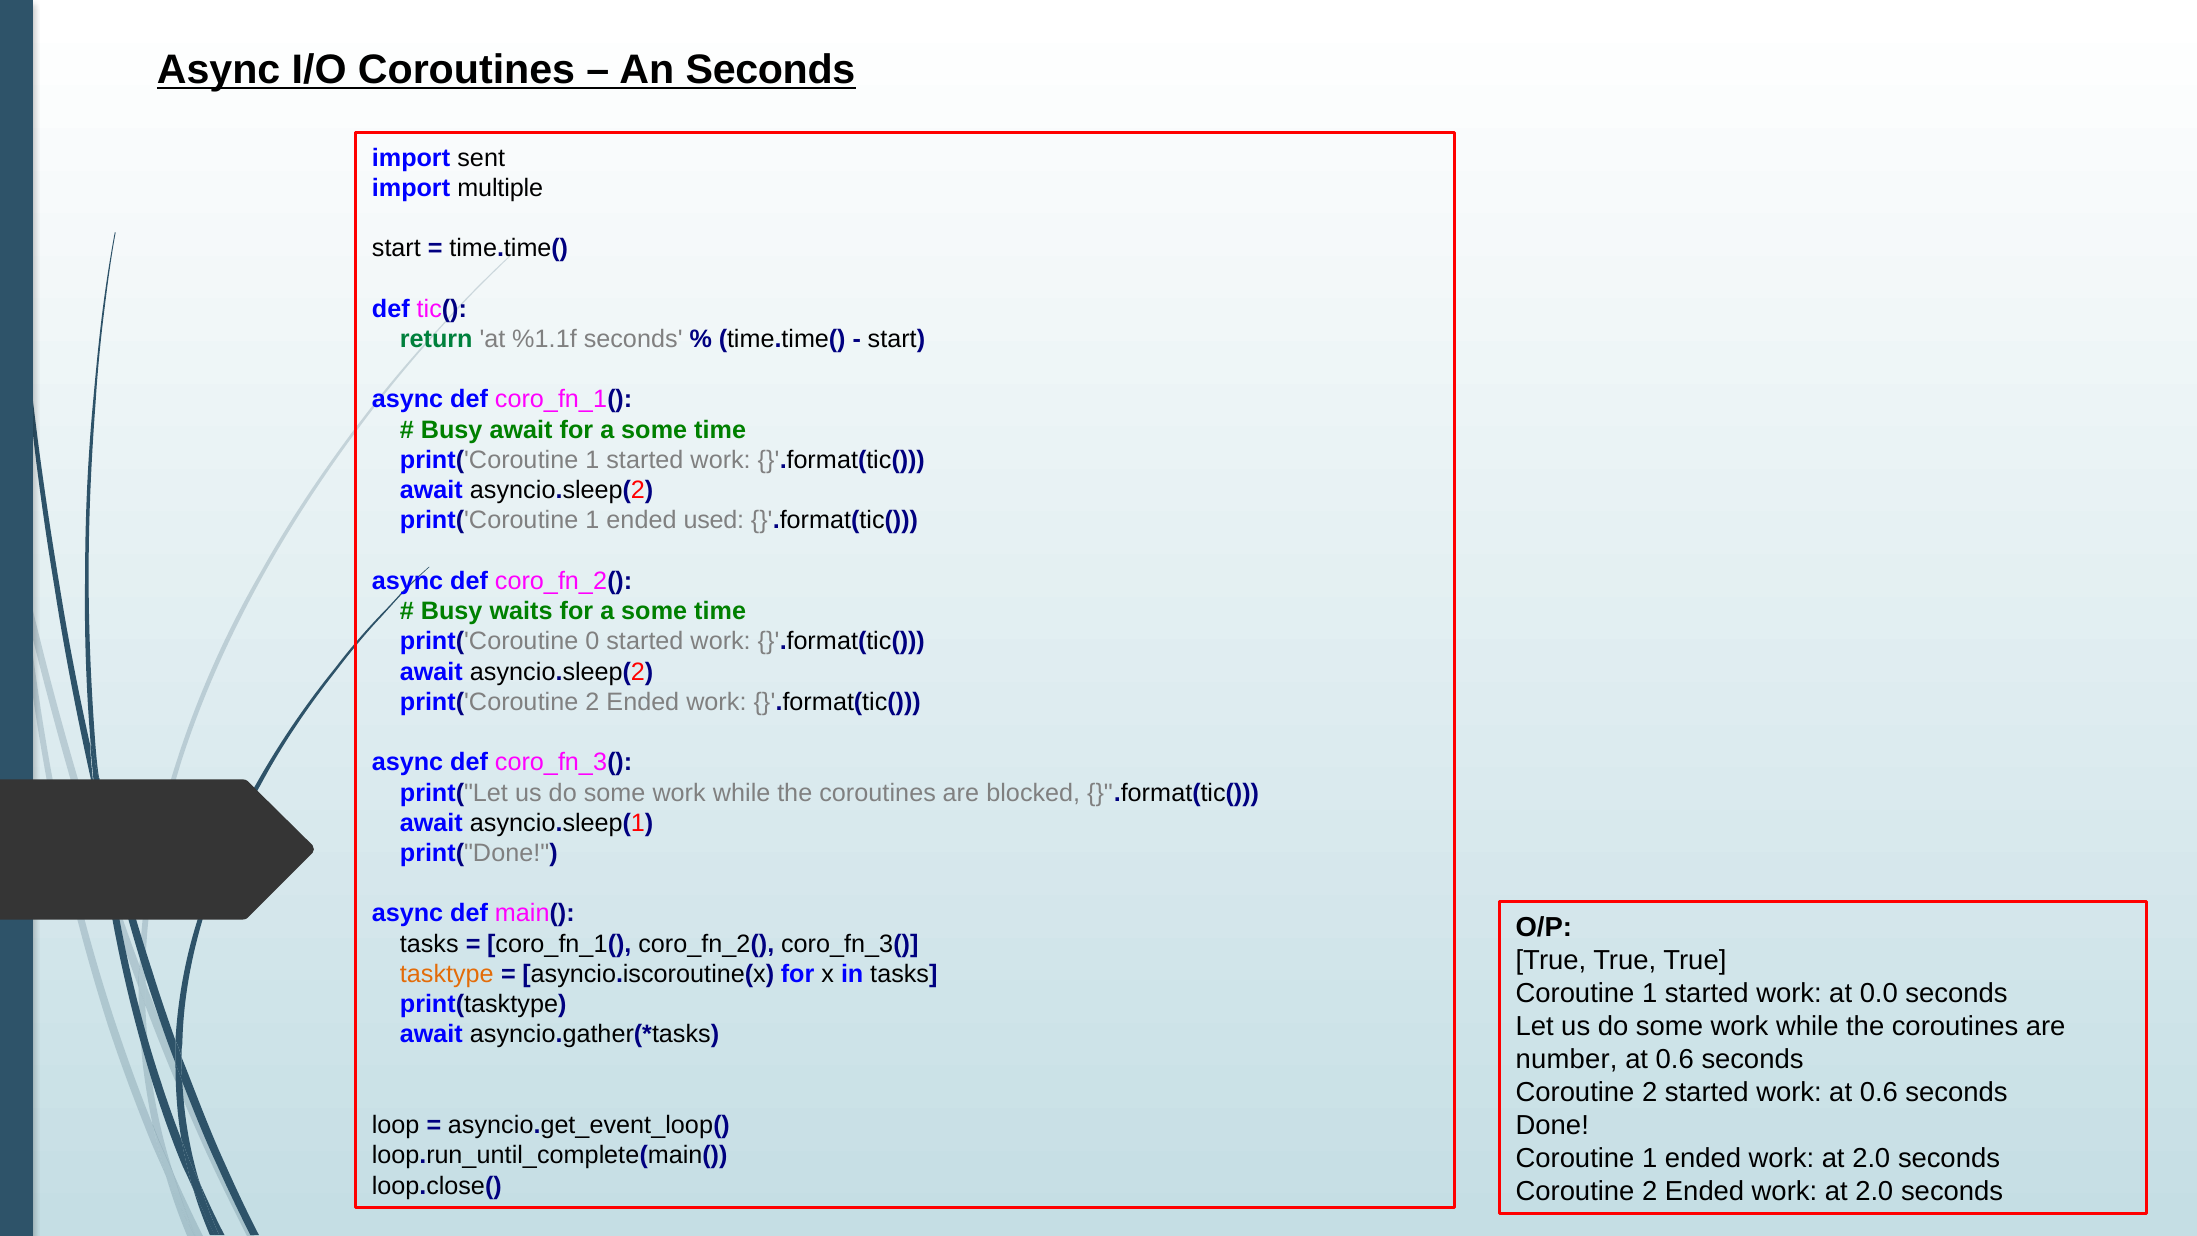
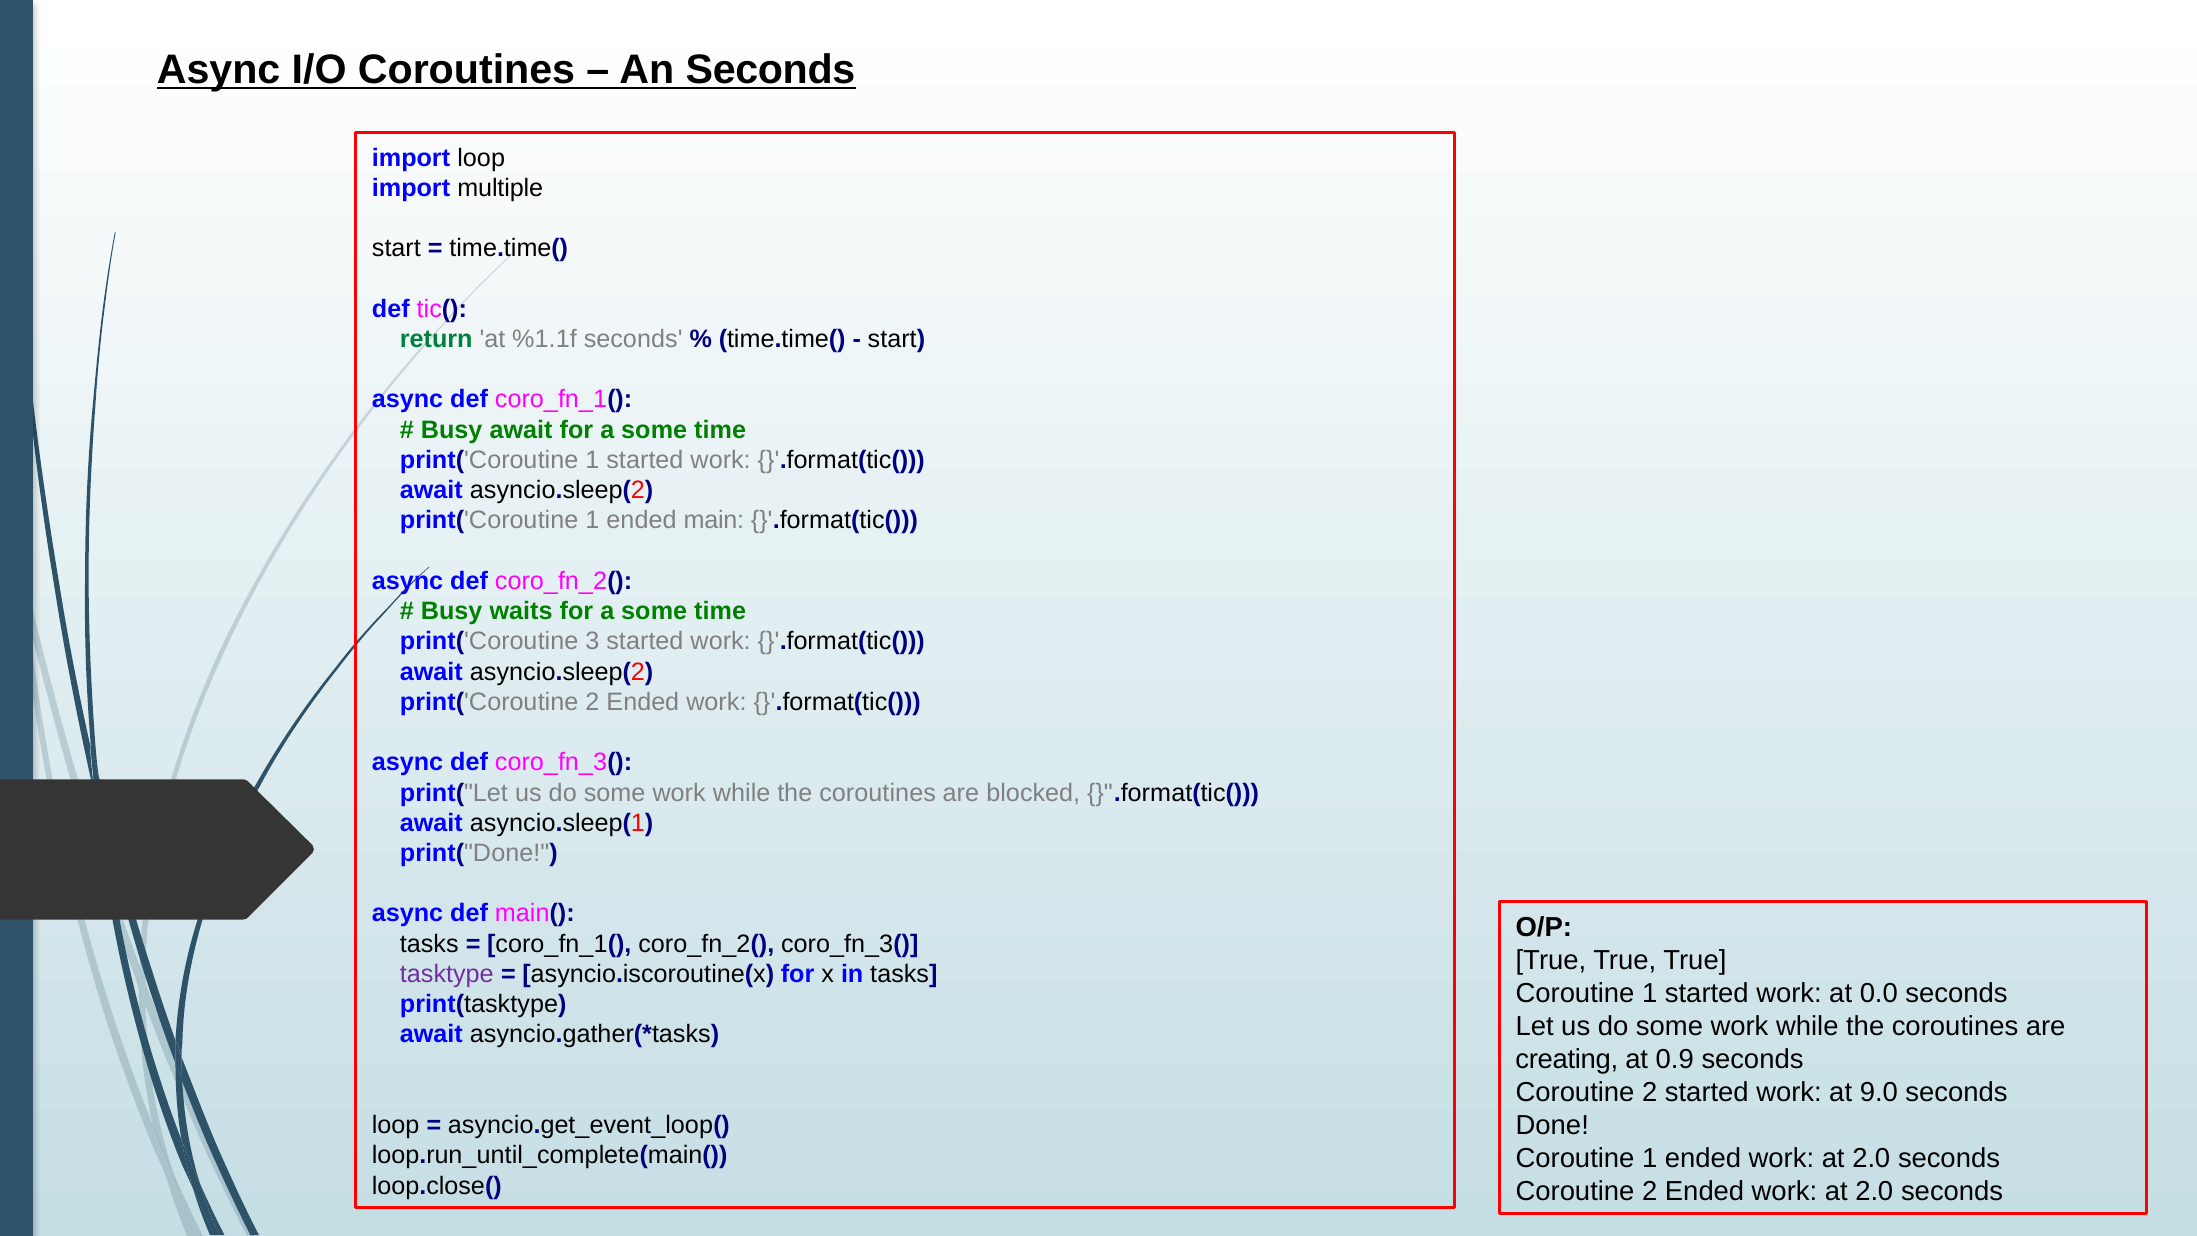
import sent: sent -> loop
used: used -> main
0: 0 -> 3
tasktype colour: orange -> purple
number: number -> creating
0.6 at (1675, 1059): 0.6 -> 0.9
work at 0.6: 0.6 -> 9.0
